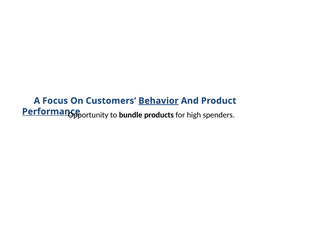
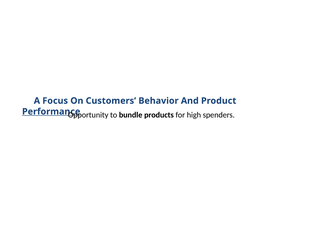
Behavior underline: present -> none
